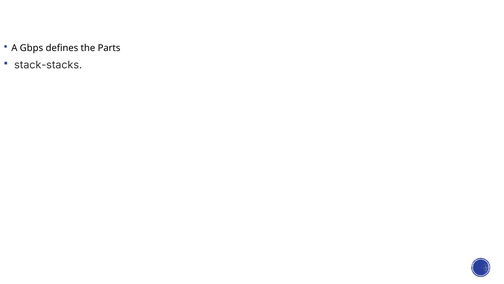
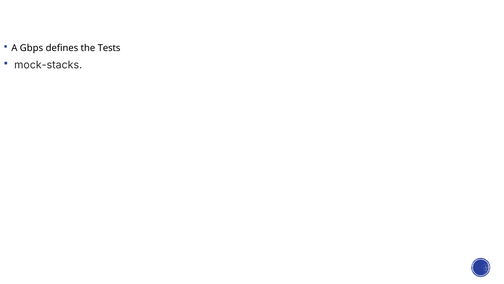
Parts: Parts -> Tests
stack-stacks: stack-stacks -> mock-stacks
